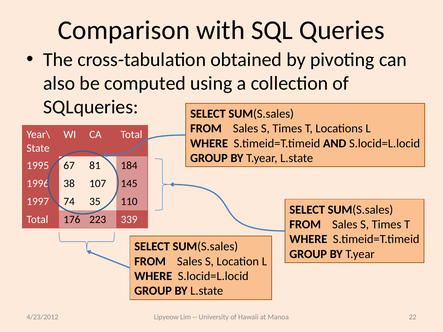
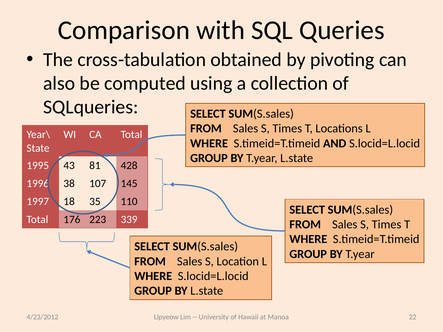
67: 67 -> 43
184: 184 -> 428
74: 74 -> 18
